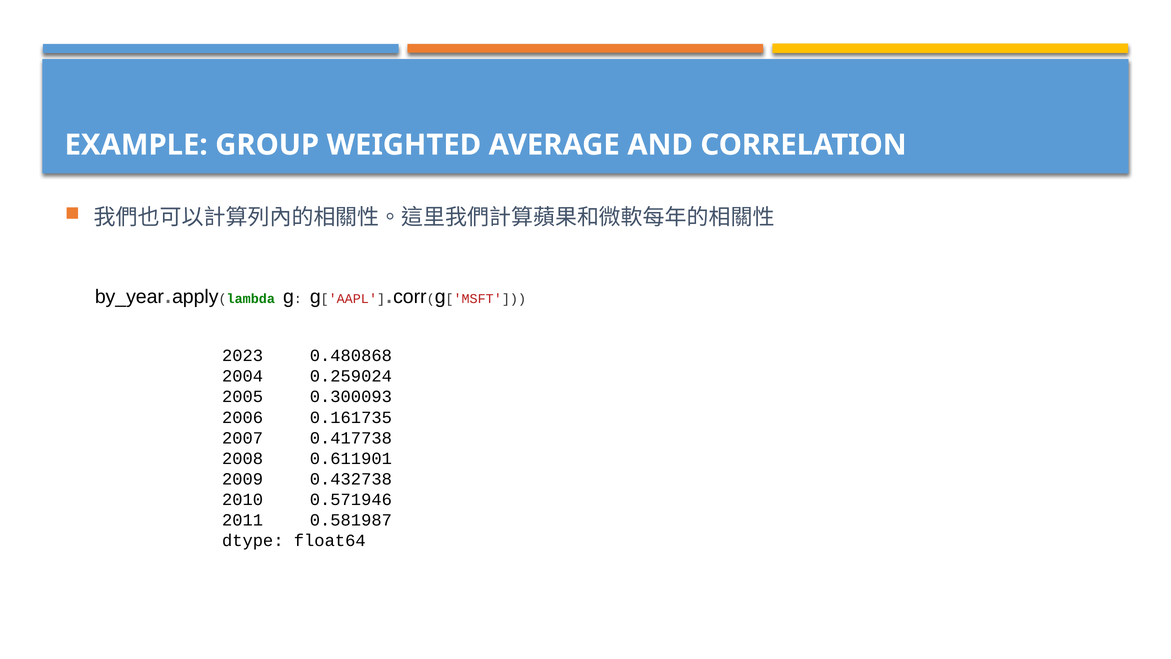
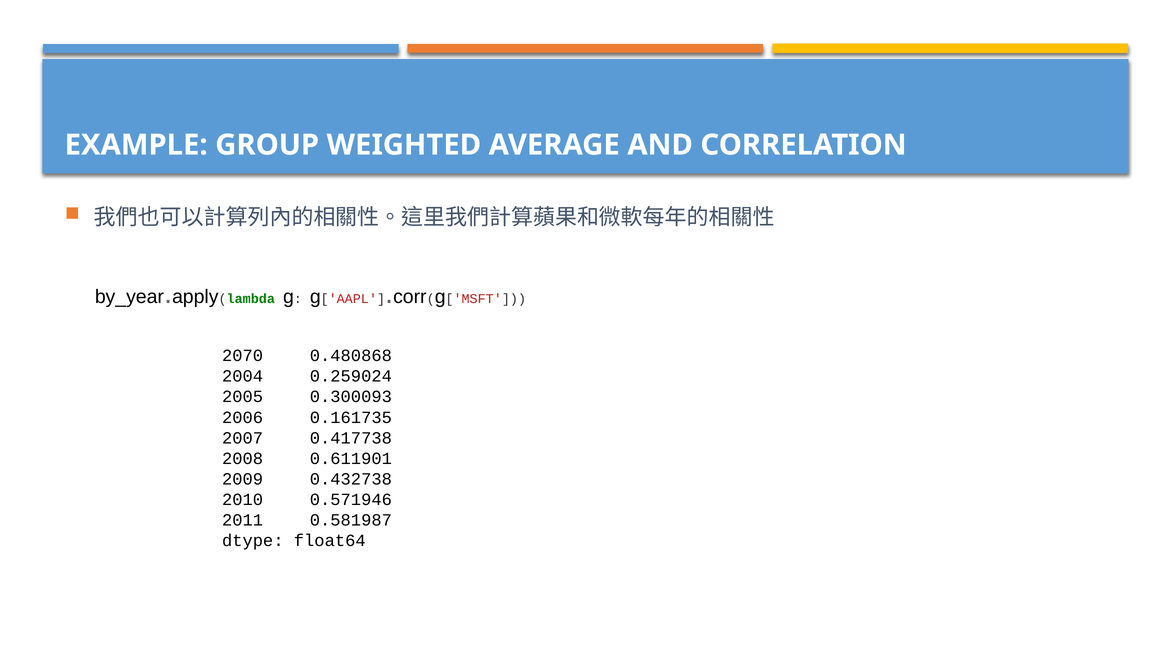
2023: 2023 -> 2070
